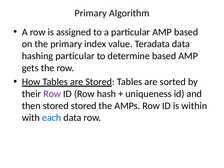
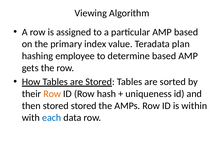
Primary at (91, 13): Primary -> Viewing
Teradata data: data -> plan
hashing particular: particular -> employee
Row at (52, 94) colour: purple -> orange
